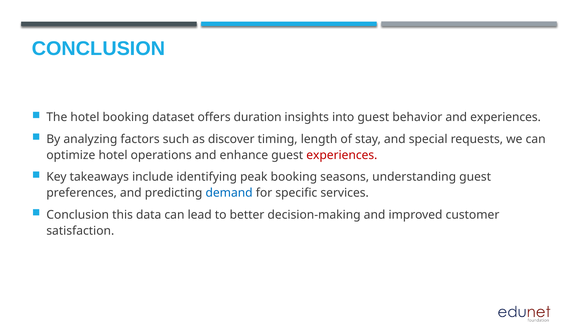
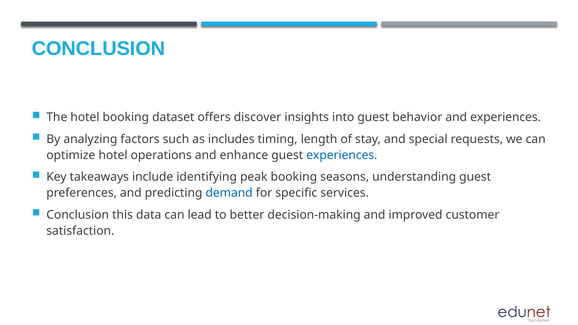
duration: duration -> discover
discover: discover -> includes
experiences at (342, 155) colour: red -> blue
